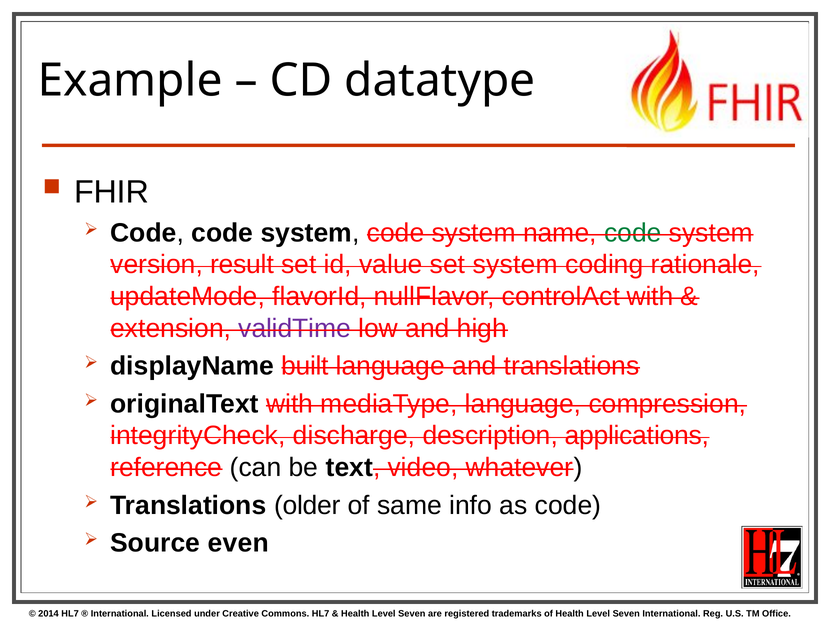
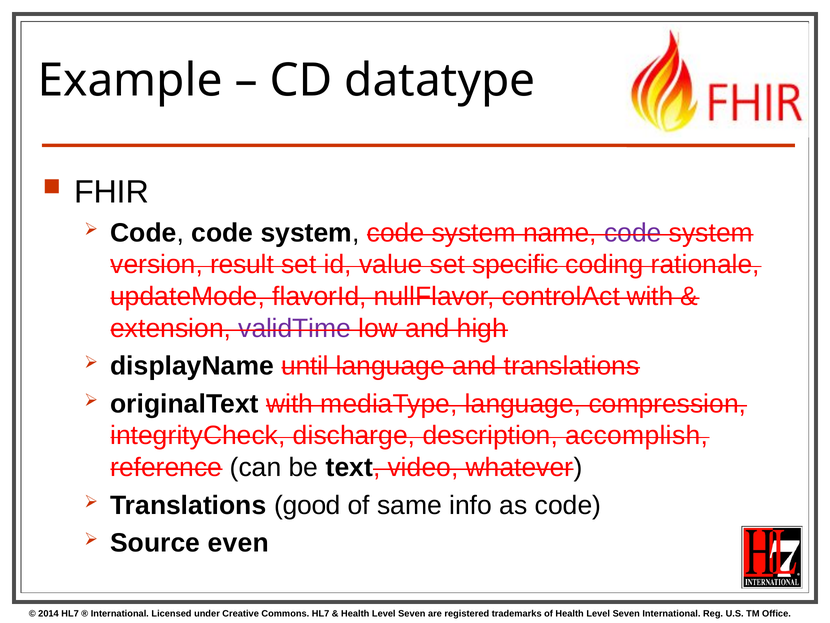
code at (633, 233) colour: green -> purple
set system: system -> specific
built: built -> until
applications: applications -> accomplish
older: older -> good
